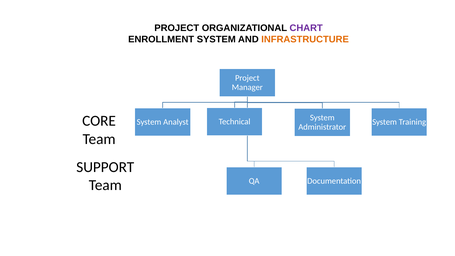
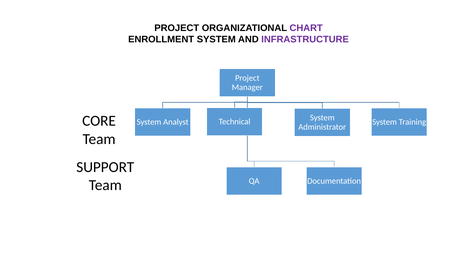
INFRASTRUCTURE colour: orange -> purple
